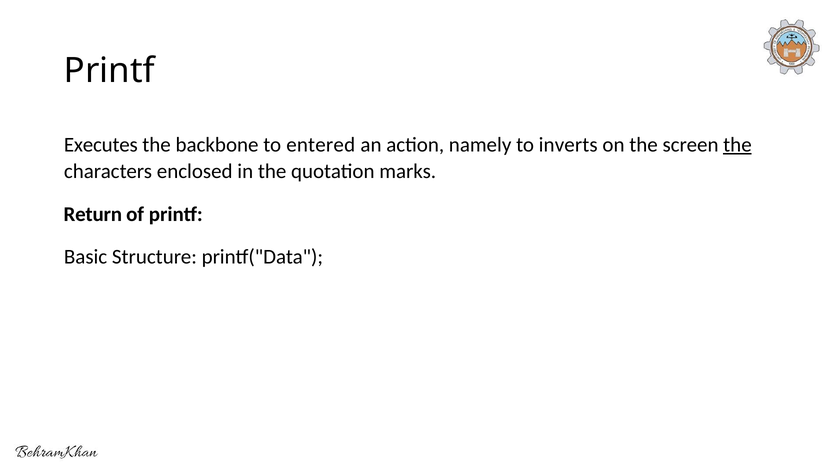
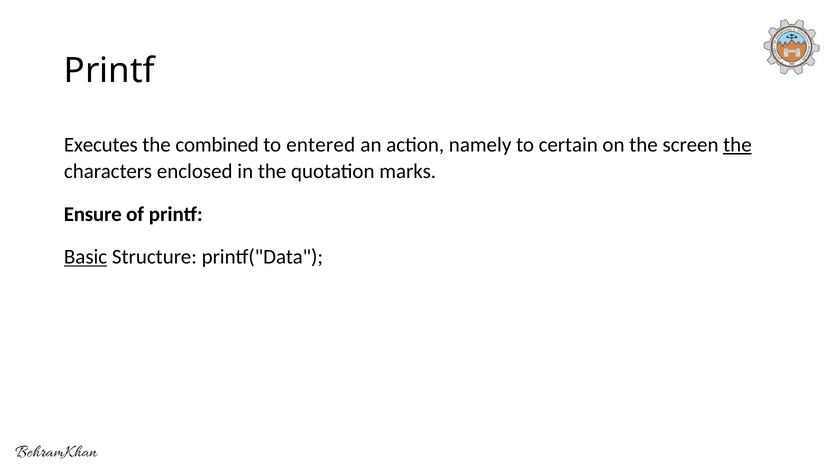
backbone: backbone -> combined
inverts: inverts -> certain
Return: Return -> Ensure
Basic underline: none -> present
